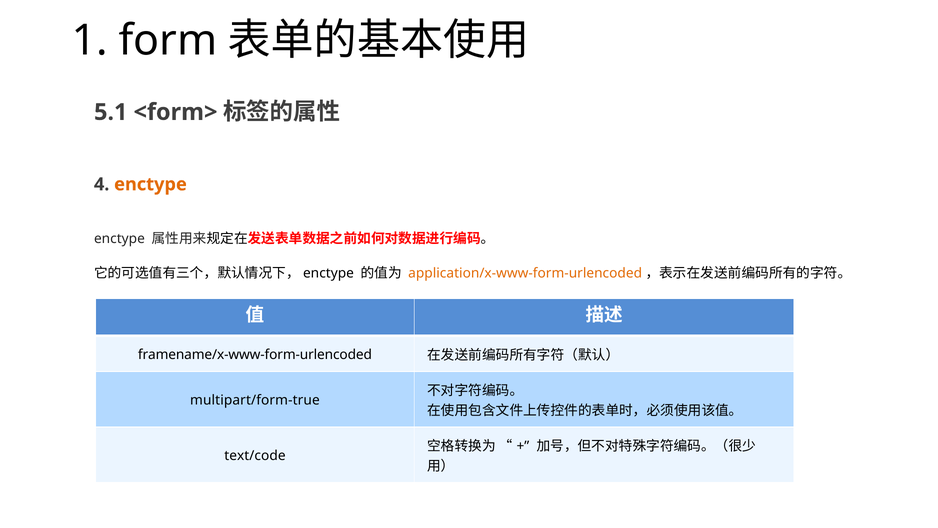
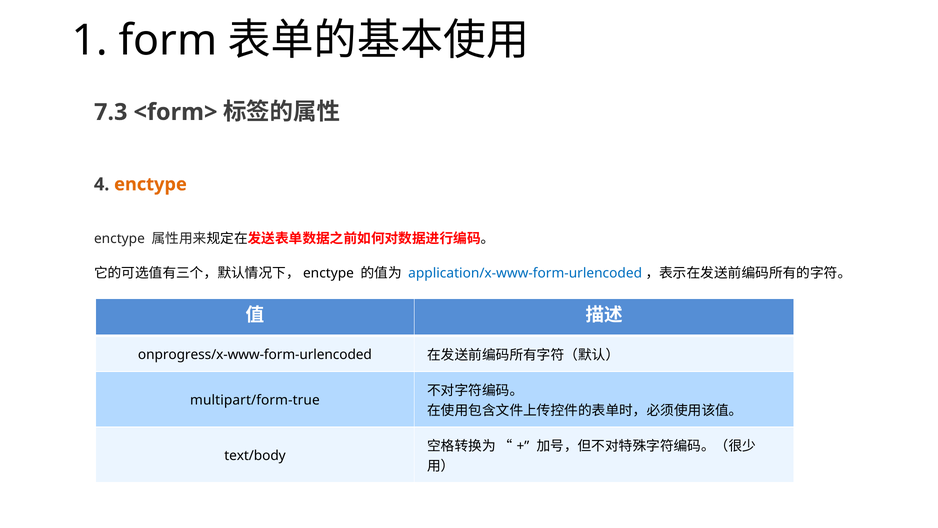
5.1: 5.1 -> 7.3
application/x-www-form-urlencoded colour: orange -> blue
framename/x-www-form-urlencoded: framename/x-www-form-urlencoded -> onprogress/x-www-form-urlencoded
text/code: text/code -> text/body
